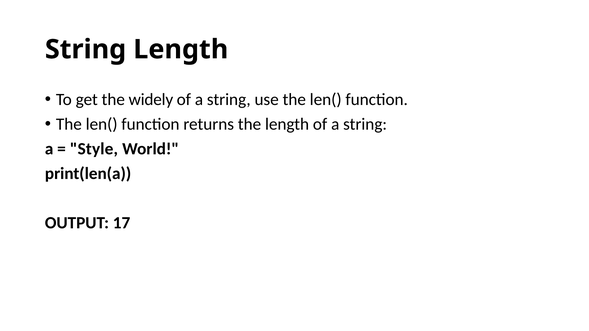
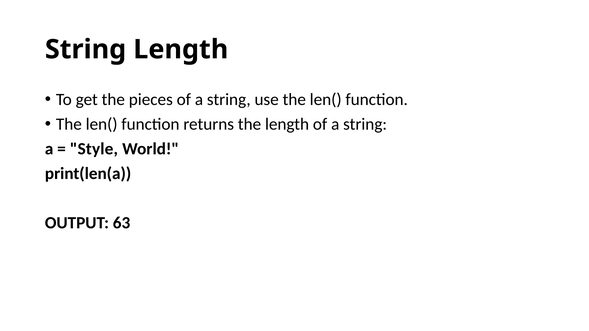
widely: widely -> pieces
17: 17 -> 63
